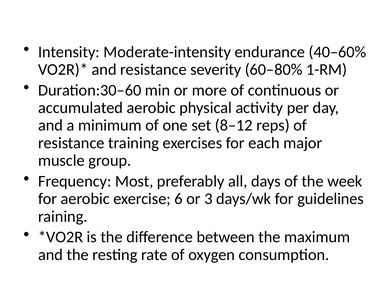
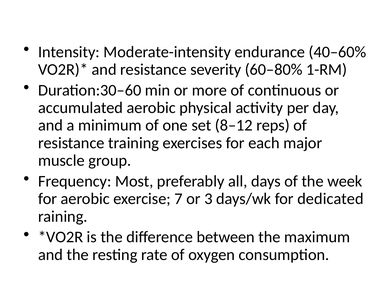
6: 6 -> 7
guidelines: guidelines -> dedicated
